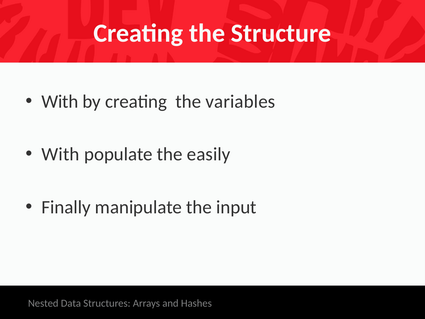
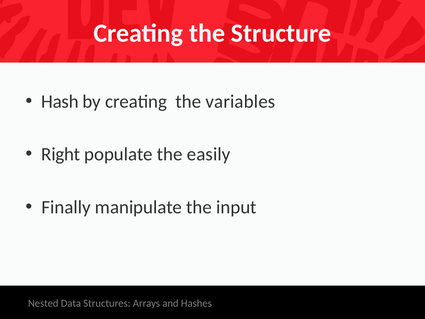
With at (60, 101): With -> Hash
With at (61, 154): With -> Right
